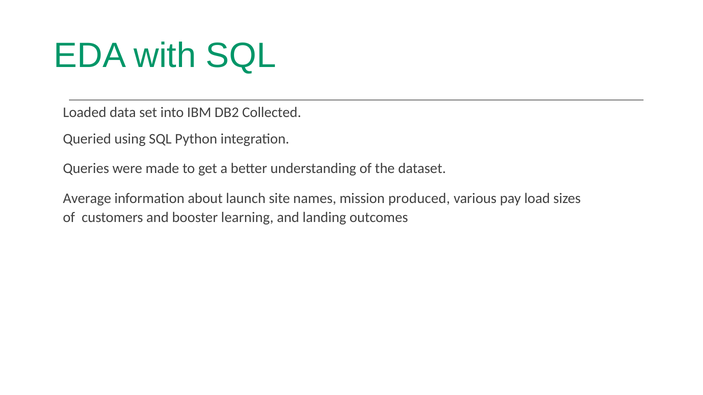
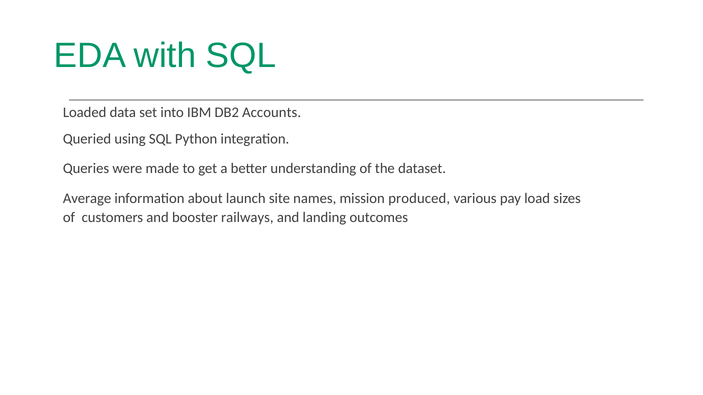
Collected: Collected -> Accounts
learning: learning -> railways
